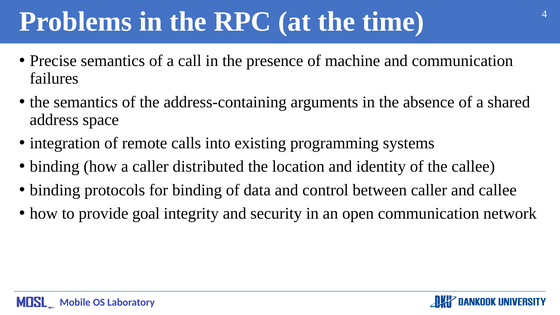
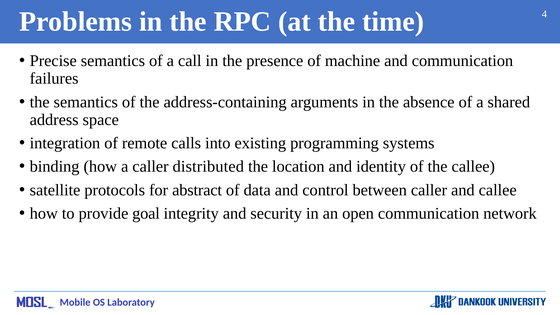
binding at (55, 190): binding -> satellite
for binding: binding -> abstract
